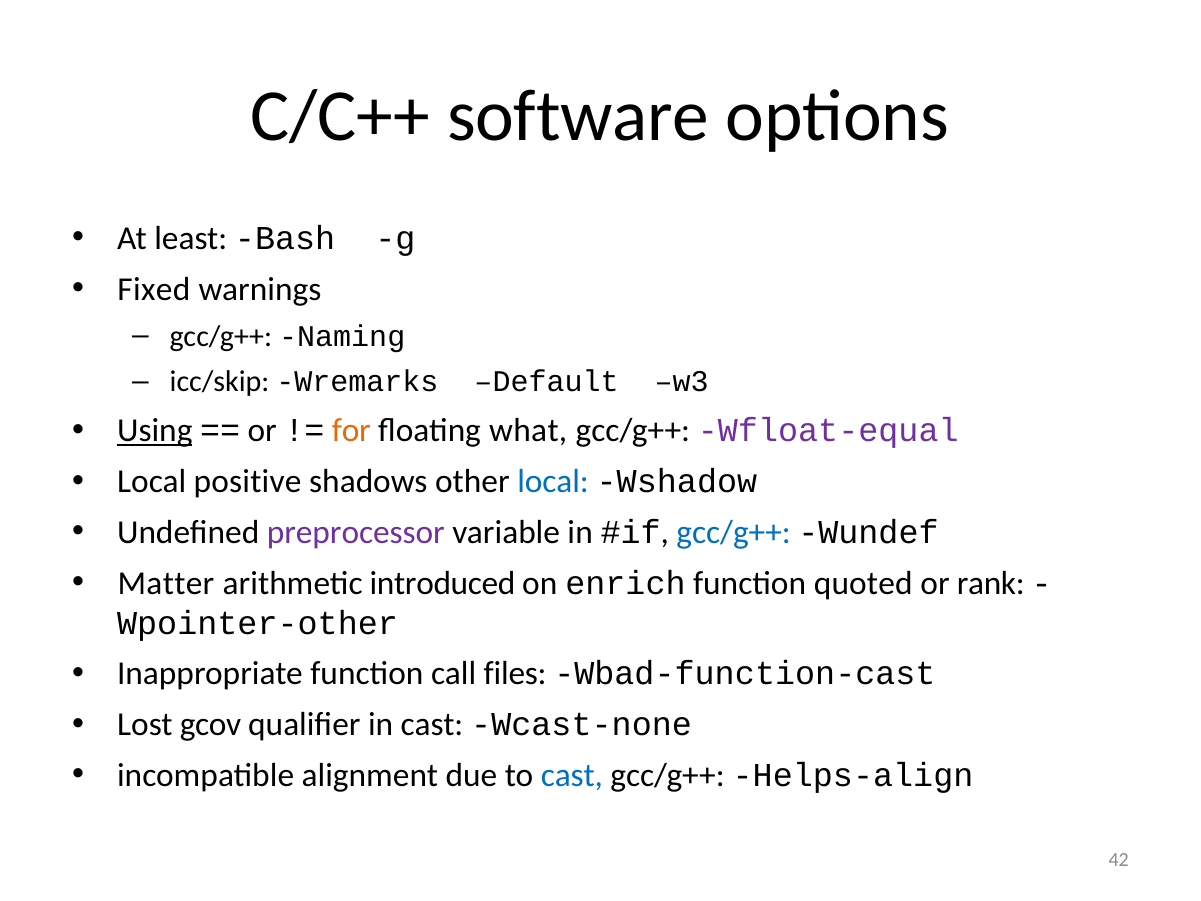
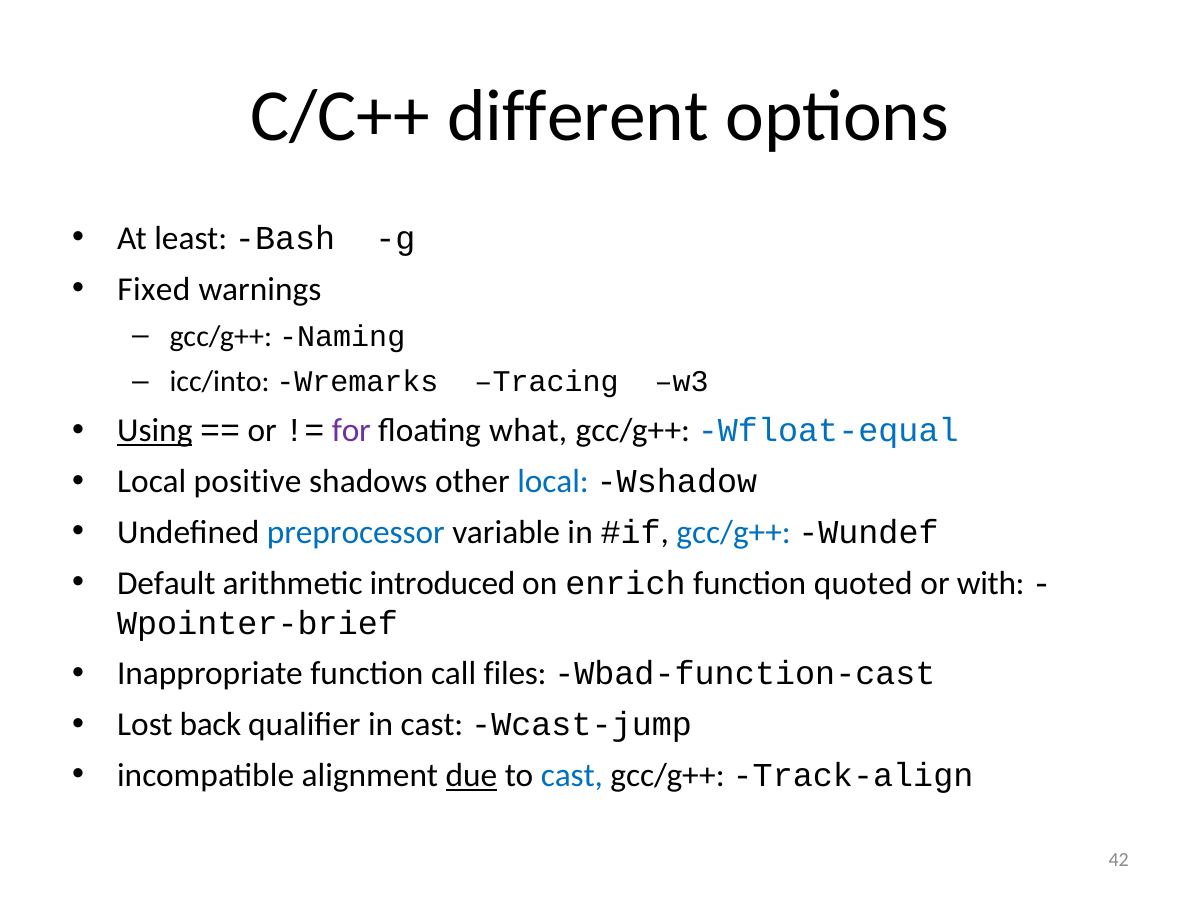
software: software -> different
icc/skip: icc/skip -> icc/into
Default: Default -> Tracing
for colour: orange -> purple
Wfloat-equal colour: purple -> blue
preprocessor colour: purple -> blue
Matter: Matter -> Default
rank: rank -> with
Wpointer-other: Wpointer-other -> Wpointer-brief
gcov: gcov -> back
Wcast-none: Wcast-none -> Wcast-jump
due underline: none -> present
Helps-align: Helps-align -> Track-align
